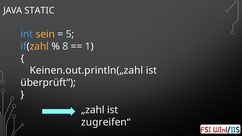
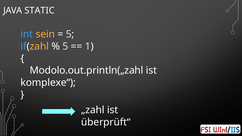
8 at (65, 46): 8 -> 5
Keinen.out.println(„zahl: Keinen.out.println(„zahl -> Modolo.out.println(„zahl
überprüft“: überprüft“ -> komplexe“
zugreifen“: zugreifen“ -> überprüft“
